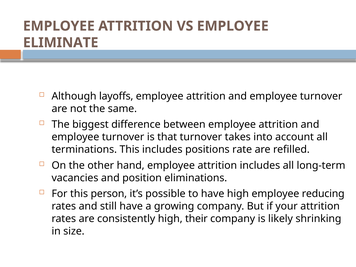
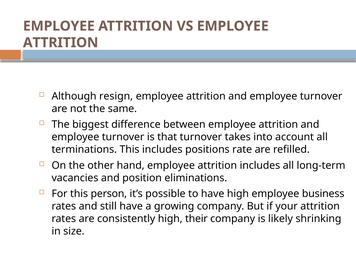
ELIMINATE at (61, 43): ELIMINATE -> ATTRITION
layoffs: layoffs -> resign
reducing: reducing -> business
